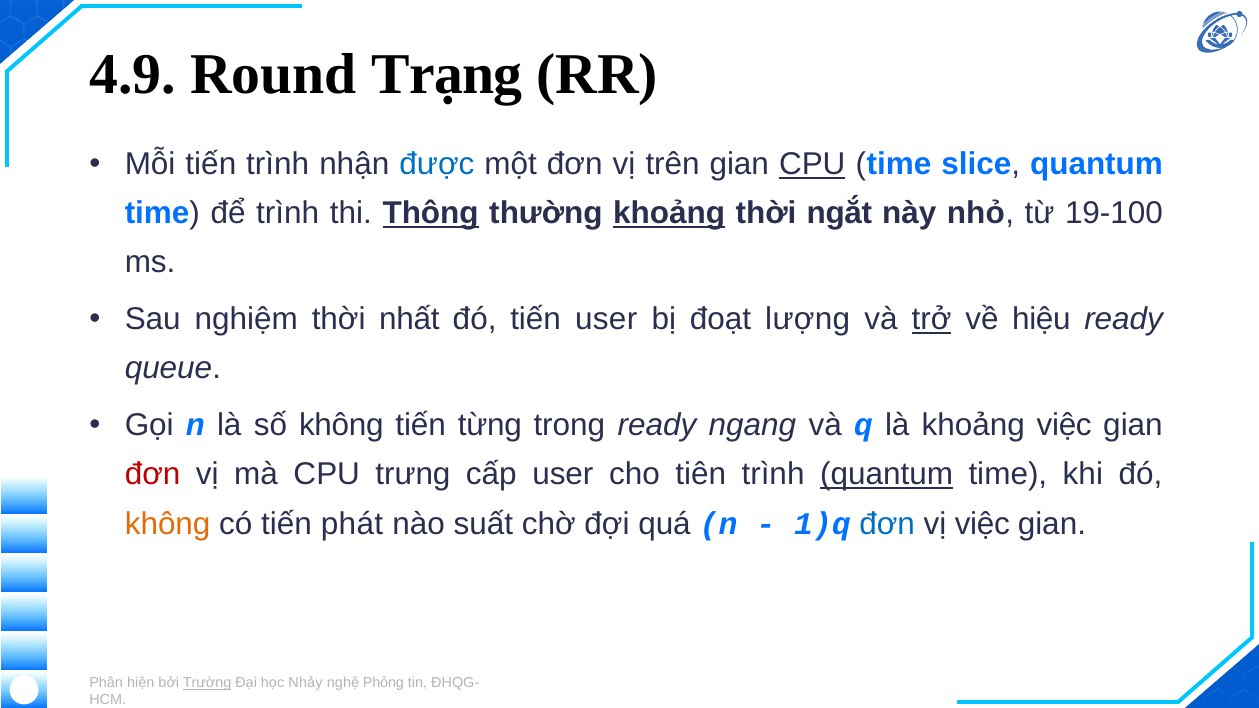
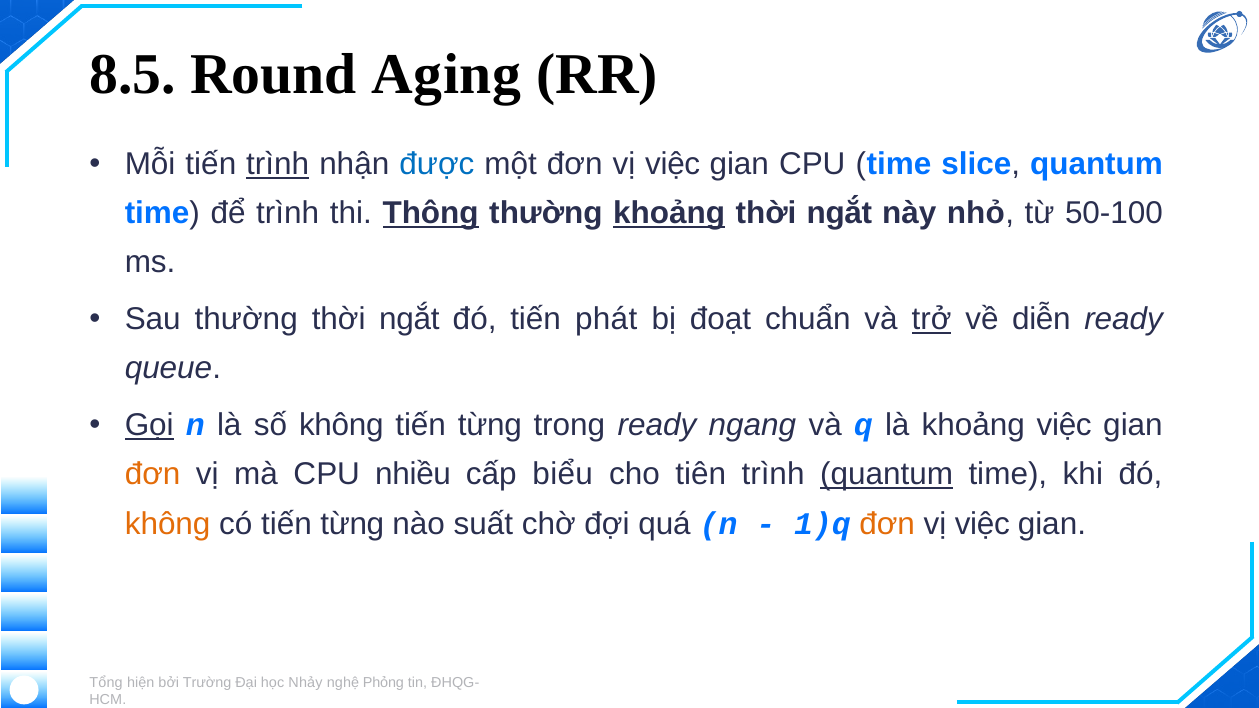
4.9: 4.9 -> 8.5
Trạng: Trạng -> Aging
trình at (278, 165) underline: none -> present
một đơn vị trên: trên -> việc
CPU at (812, 165) underline: present -> none
19-100: 19-100 -> 50-100
Sau nghiệm: nghiệm -> thường
nhất at (409, 320): nhất -> ngắt
tiến user: user -> phát
lượng: lượng -> chuẩn
hiệu: hiệu -> diễn
Gọi underline: none -> present
đơn at (153, 475) colour: red -> orange
trưng: trưng -> nhiều
cấp user: user -> biểu
có tiến phát: phát -> từng
đơn at (887, 524) colour: blue -> orange
Phân: Phân -> Tổng
Trường underline: present -> none
